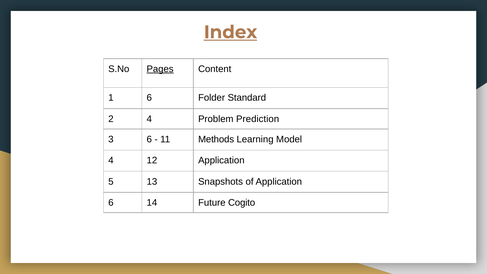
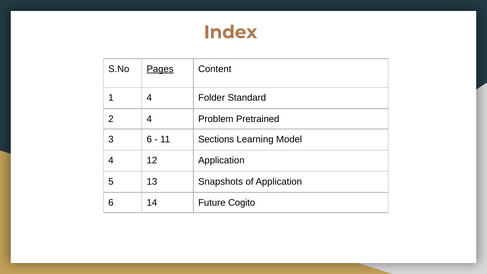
Index underline: present -> none
1 6: 6 -> 4
Prediction: Prediction -> Pretrained
Methods: Methods -> Sections
